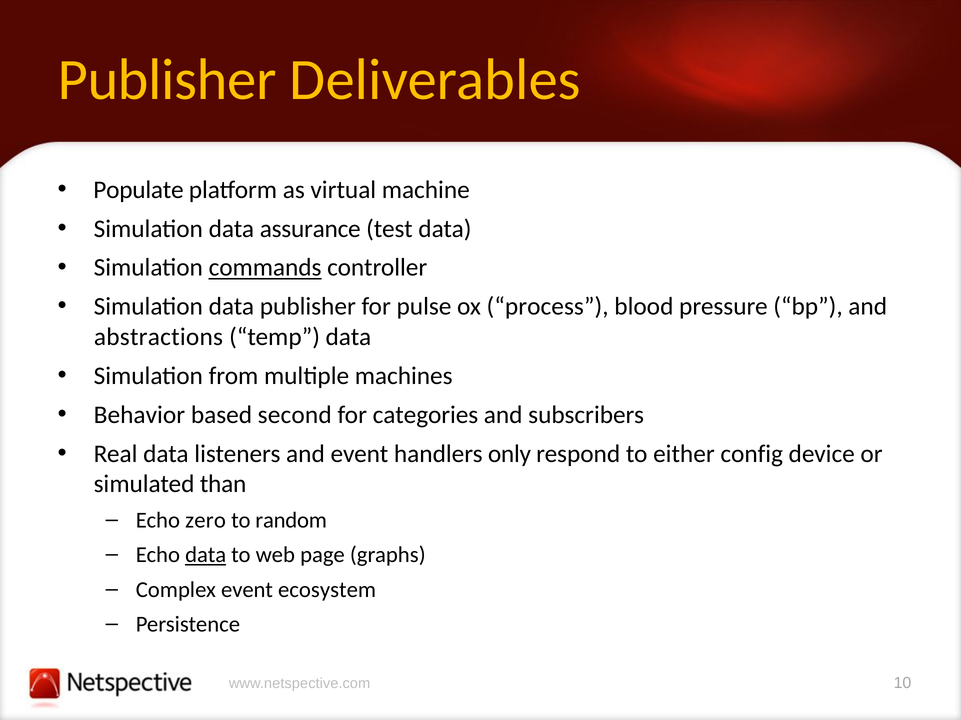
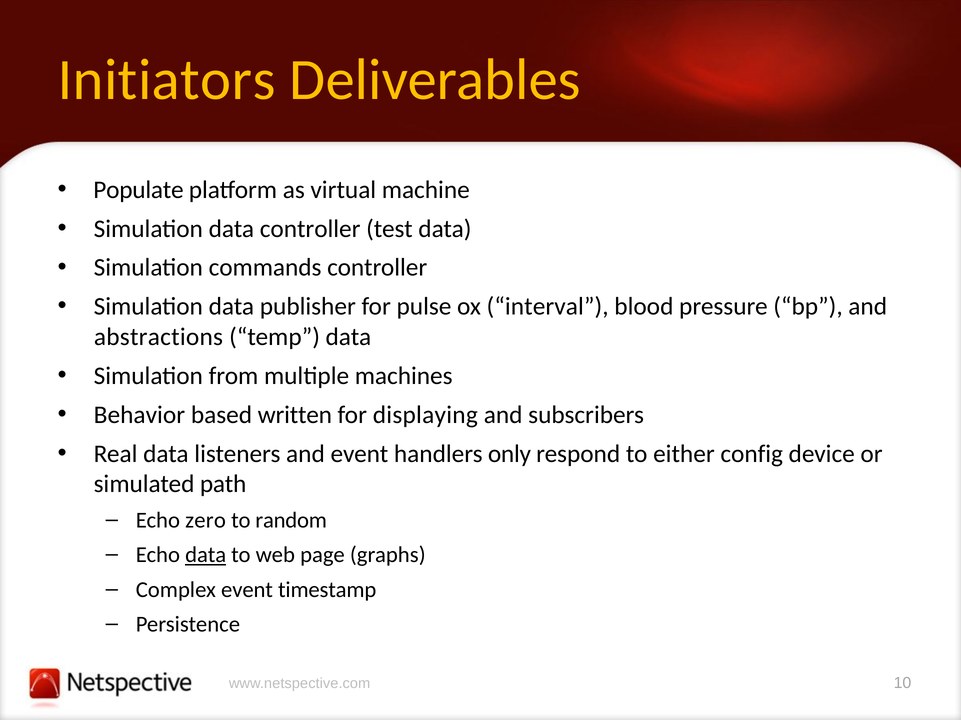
Publisher at (167, 80): Publisher -> Initiators
data assurance: assurance -> controller
commands underline: present -> none
process: process -> interval
second: second -> written
categories: categories -> displaying
than: than -> path
ecosystem: ecosystem -> timestamp
